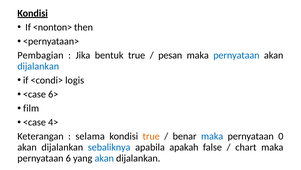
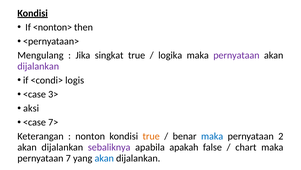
Pembagian: Pembagian -> Mengulang
bentuk: bentuk -> singkat
pesan: pesan -> logika
pernyataan at (236, 55) colour: blue -> purple
dijalankan at (38, 66) colour: blue -> purple
6>: 6> -> 3>
film: film -> aksi
4>: 4> -> 7>
selama: selama -> nonton
0: 0 -> 2
sebaliknya colour: blue -> purple
6: 6 -> 7
